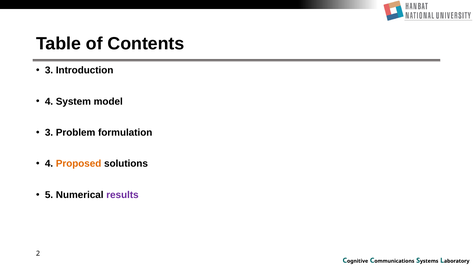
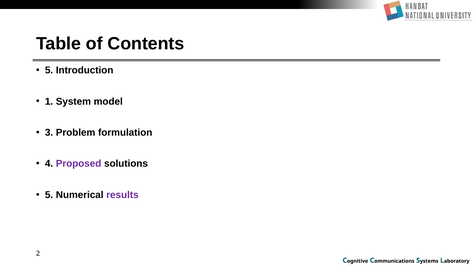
3 at (49, 70): 3 -> 5
4 at (49, 101): 4 -> 1
Proposed colour: orange -> purple
